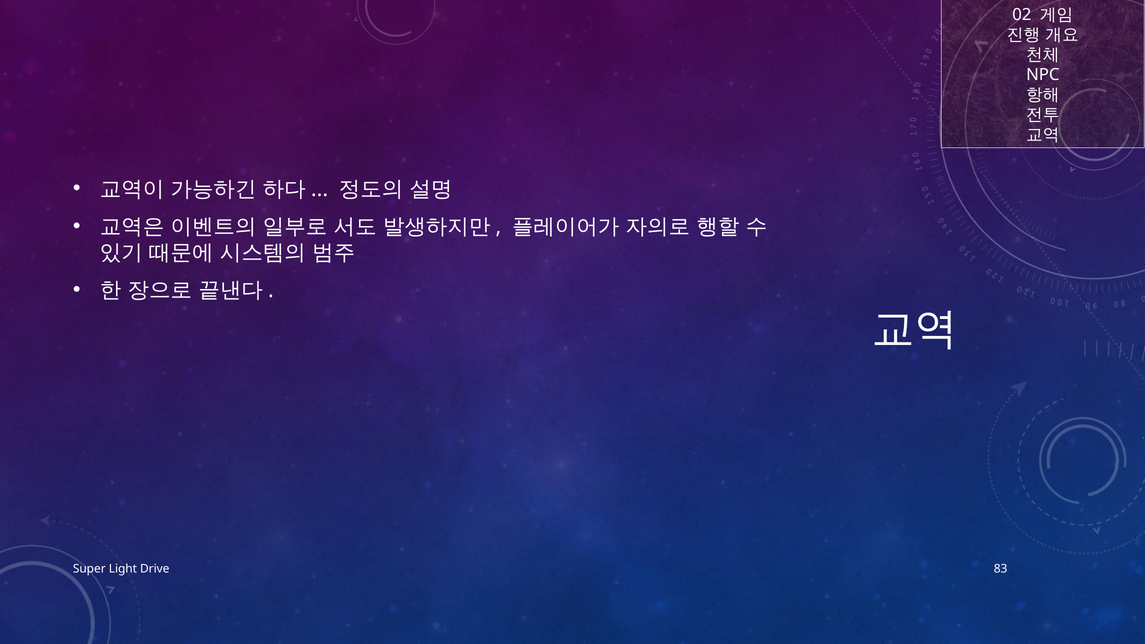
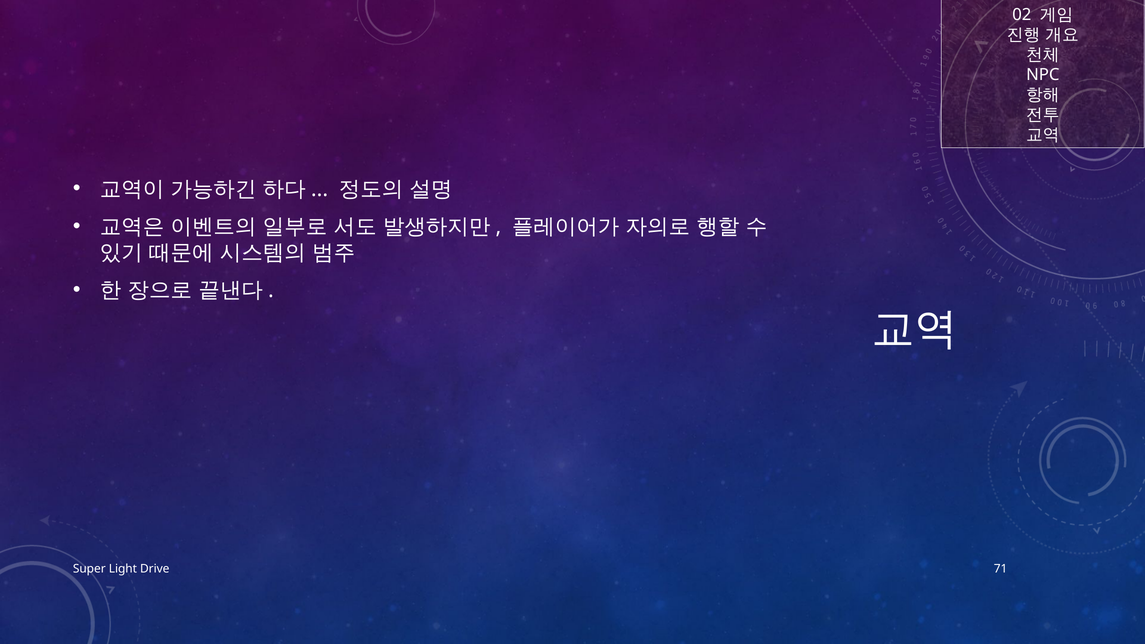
83: 83 -> 71
